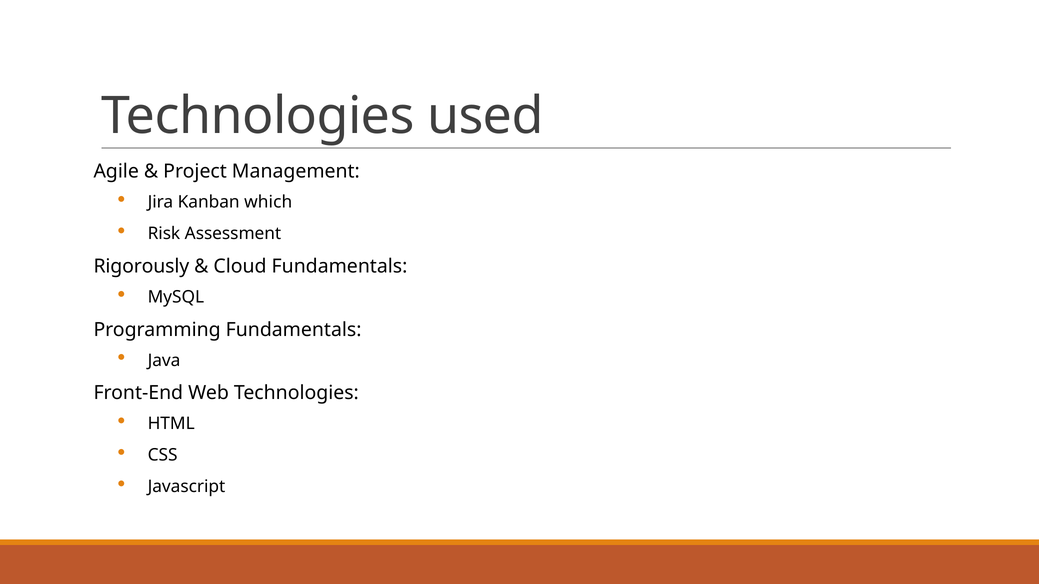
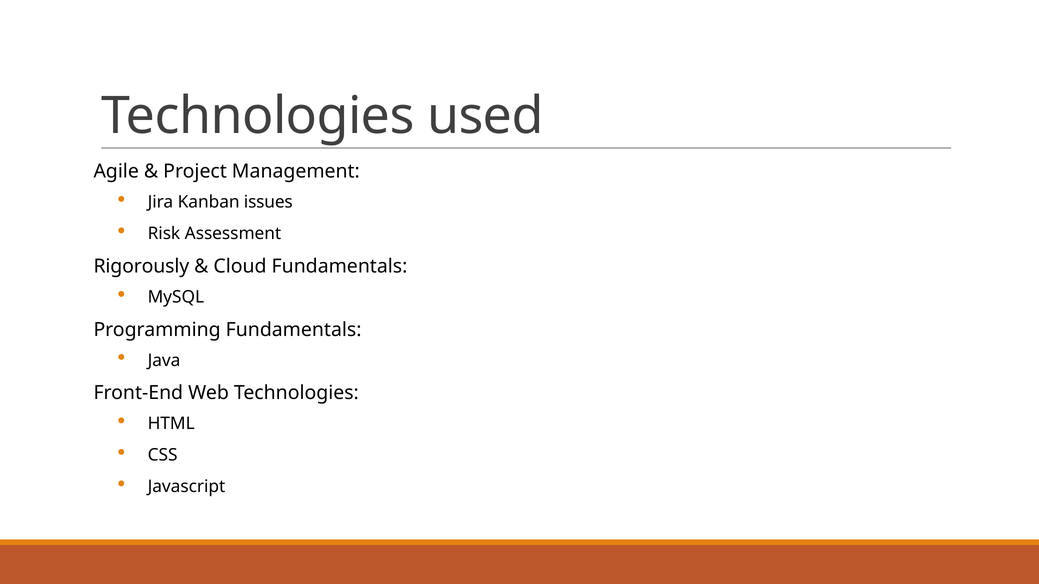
which: which -> issues
